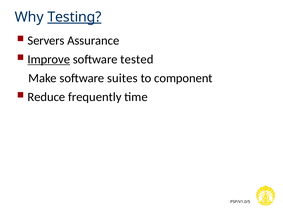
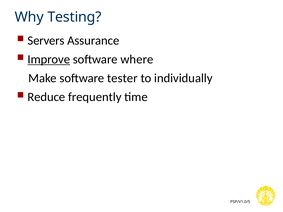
Testing underline: present -> none
tested: tested -> where
suites: suites -> tester
component: component -> individually
